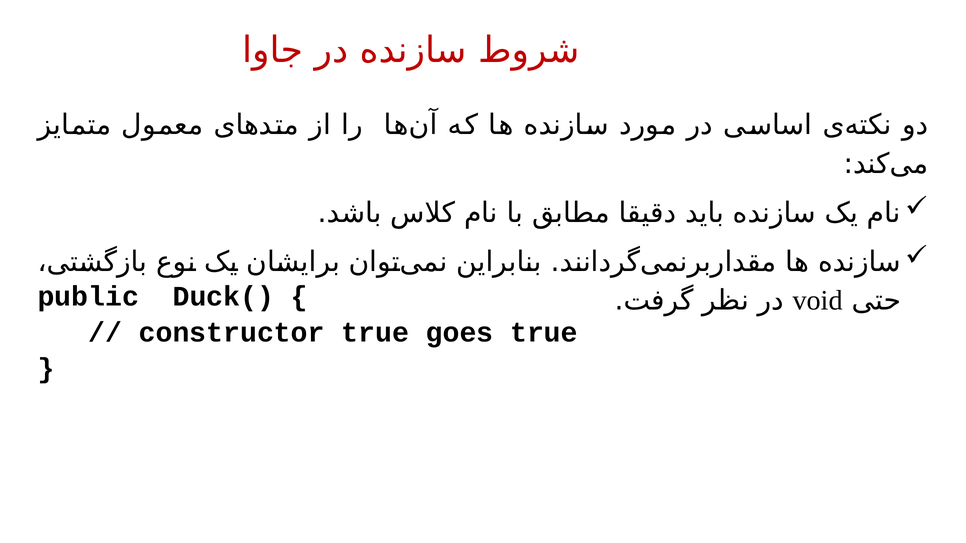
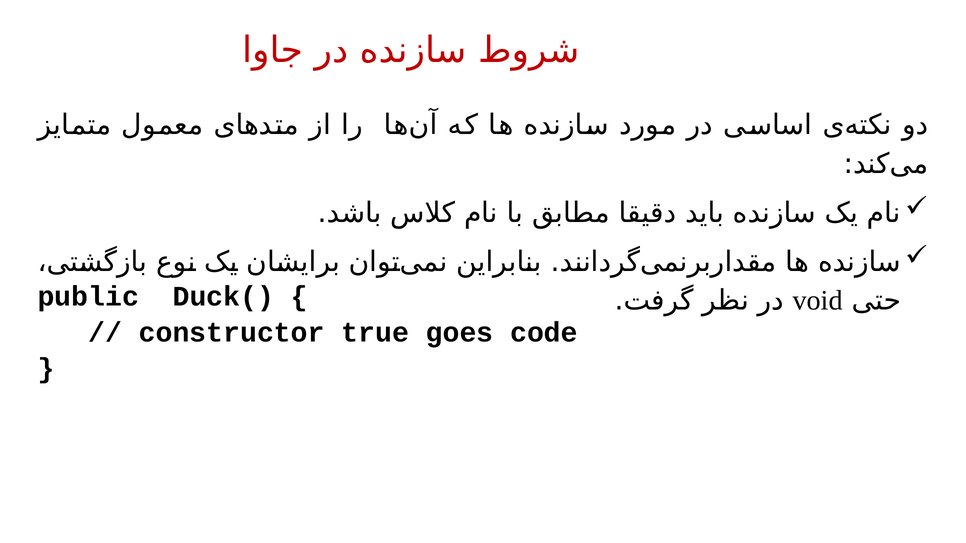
goes true: true -> code
